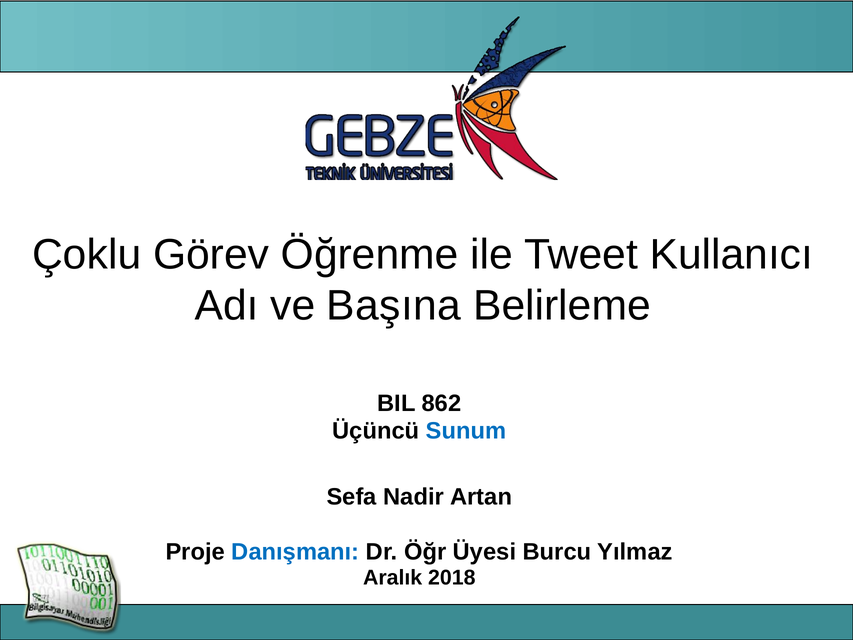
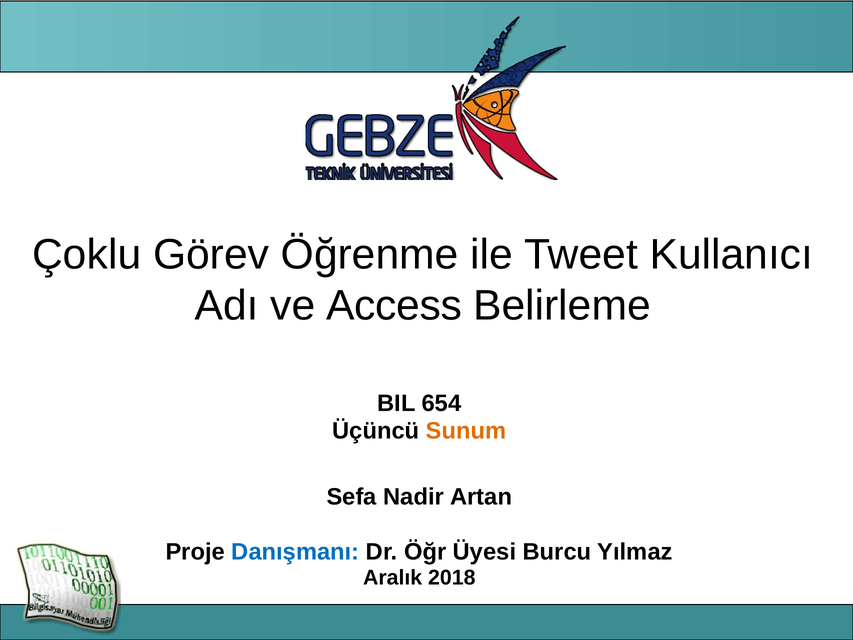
Başına: Başına -> Access
862: 862 -> 654
Sunum colour: blue -> orange
